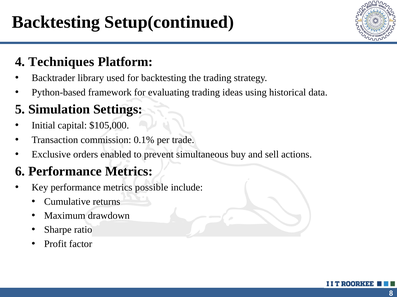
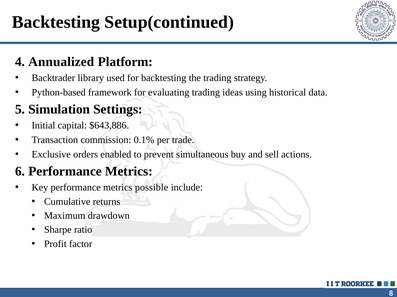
Techniques: Techniques -> Annualized
$105,000: $105,000 -> $643,886
